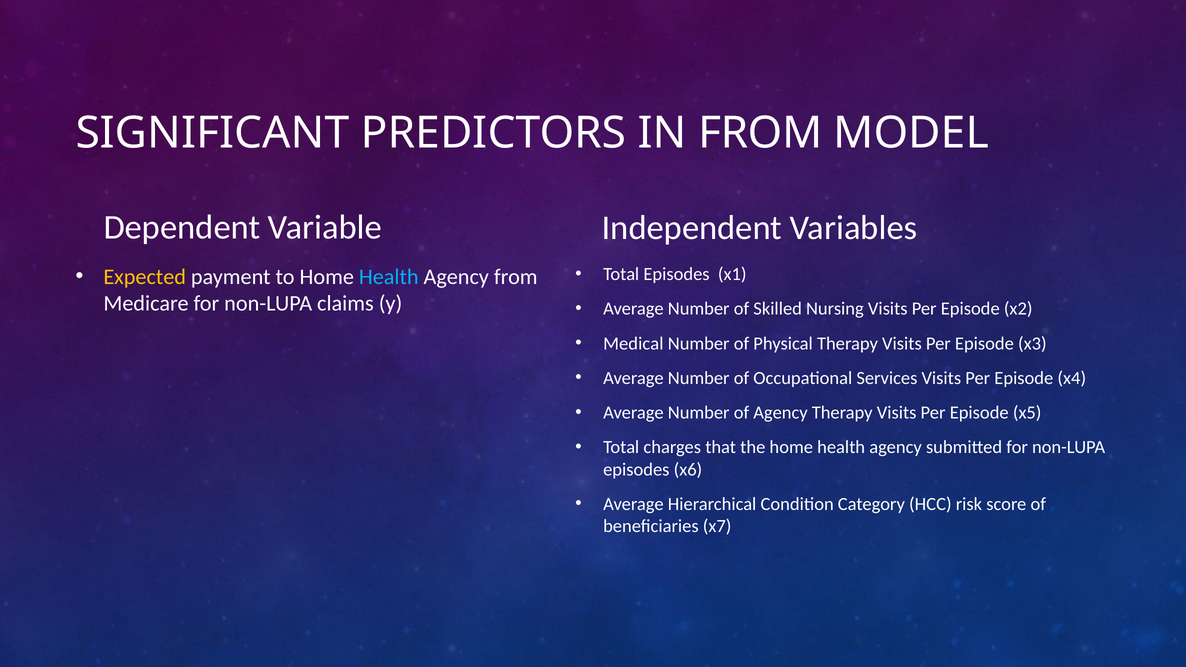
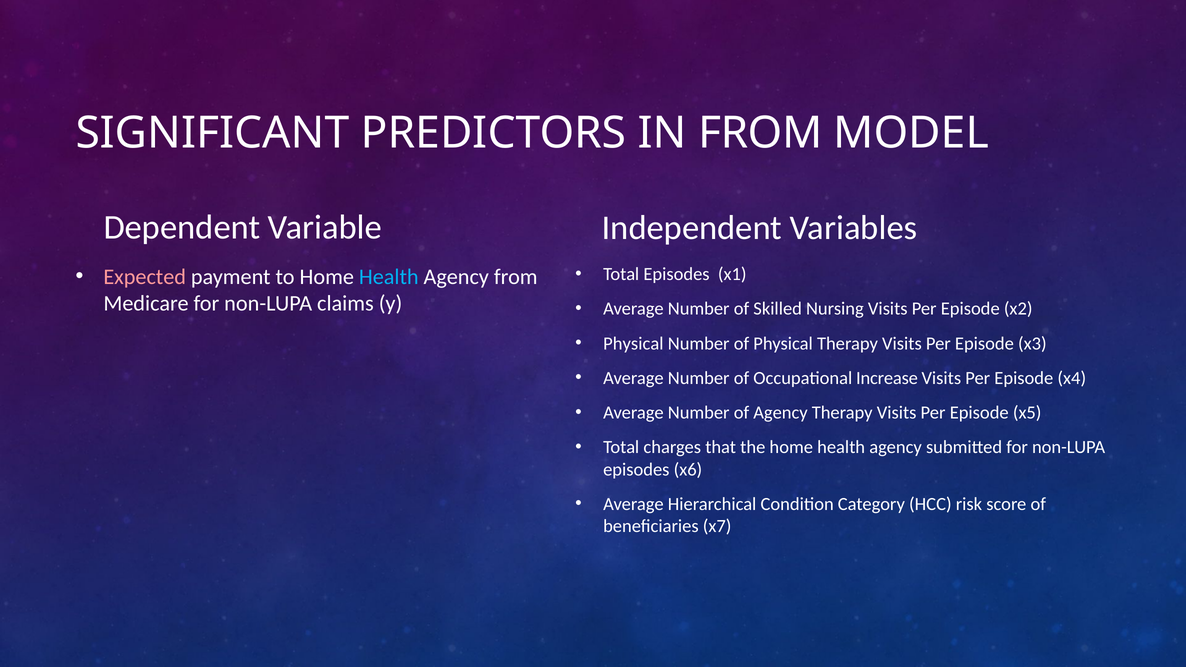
Expected colour: yellow -> pink
Medical at (633, 343): Medical -> Physical
Services: Services -> Increase
